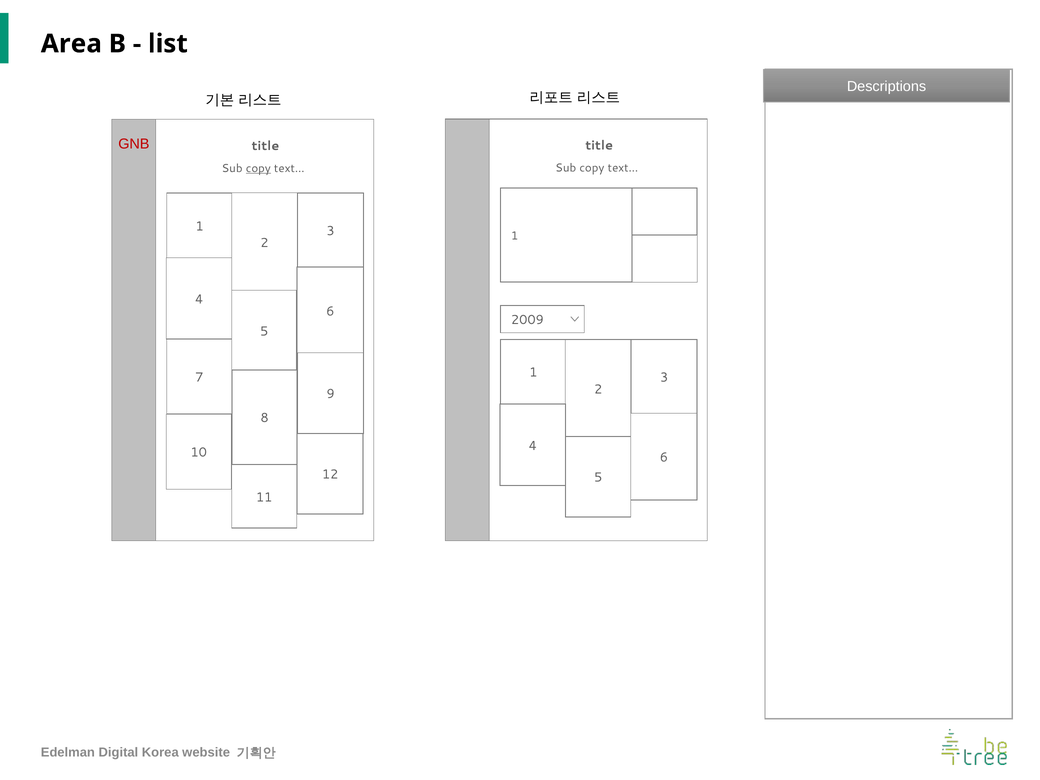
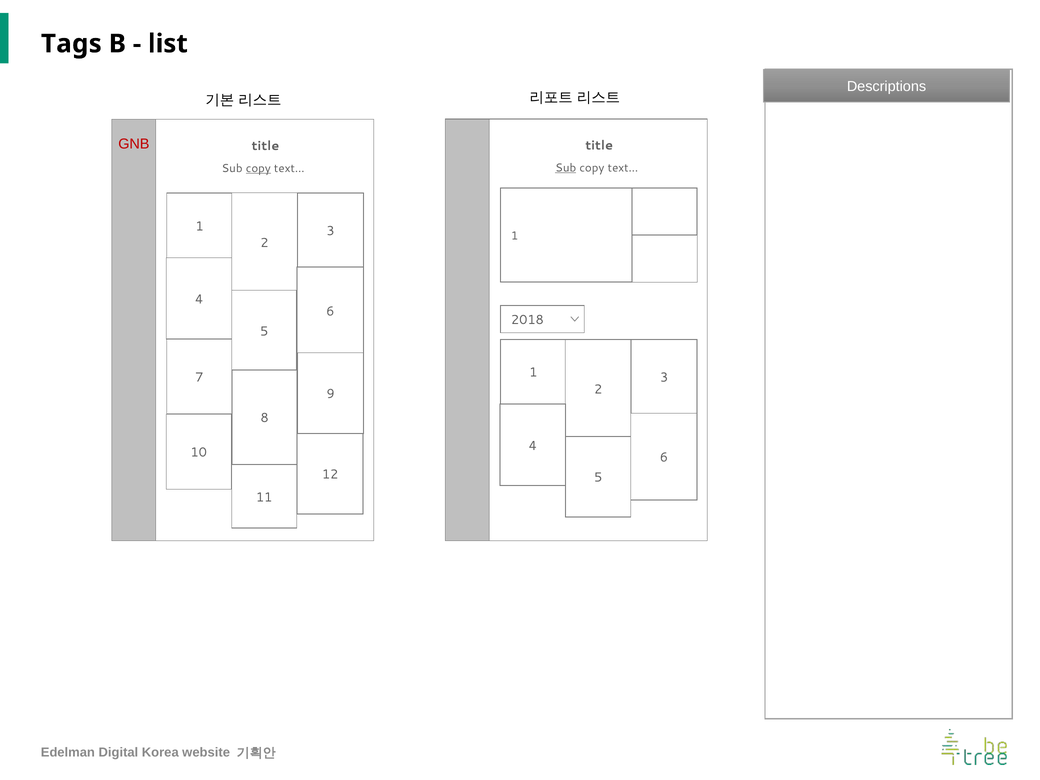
Area: Area -> Tags
Sub at (566, 168) underline: none -> present
2009: 2009 -> 2018
